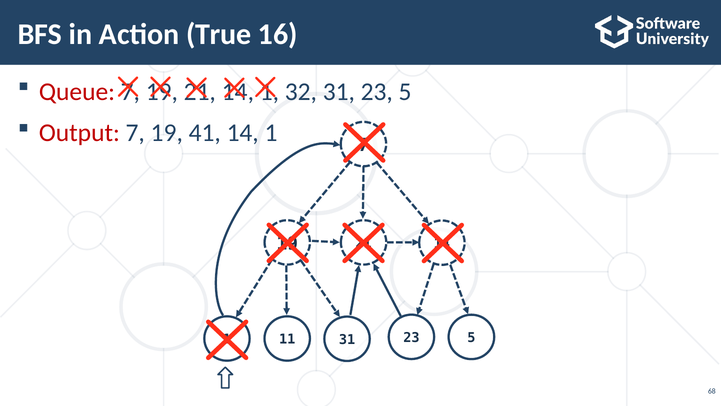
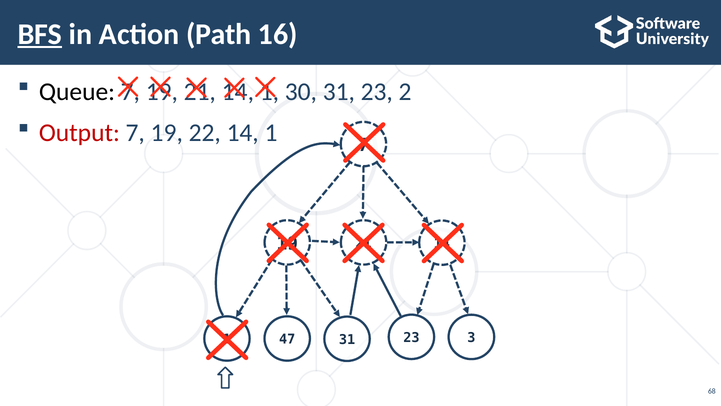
BFS underline: none -> present
True: True -> Path
Queue colour: red -> black
32: 32 -> 30
31 23 5: 5 -> 2
41: 41 -> 22
5 at (471, 337): 5 -> 3
11: 11 -> 47
